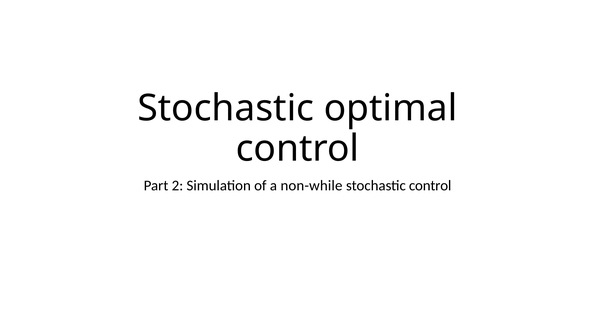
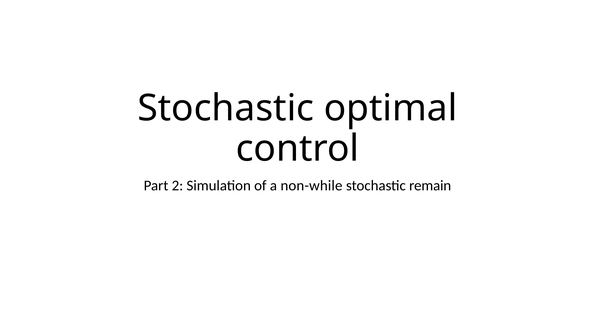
stochastic control: control -> remain
